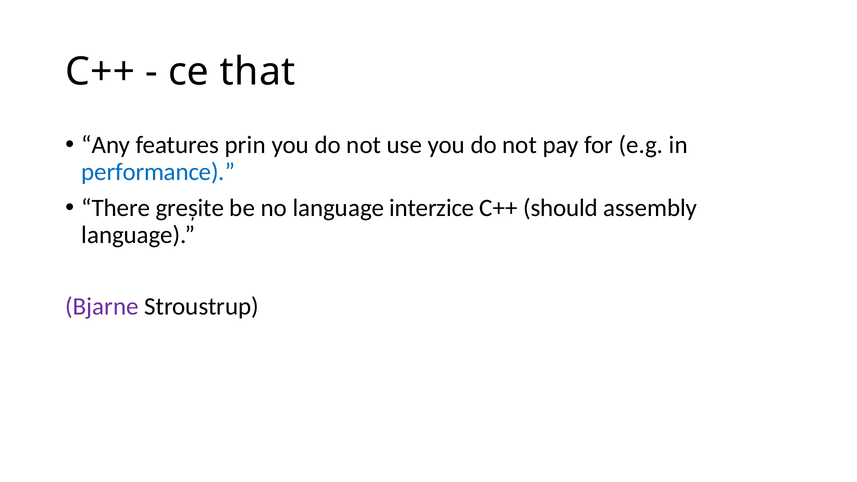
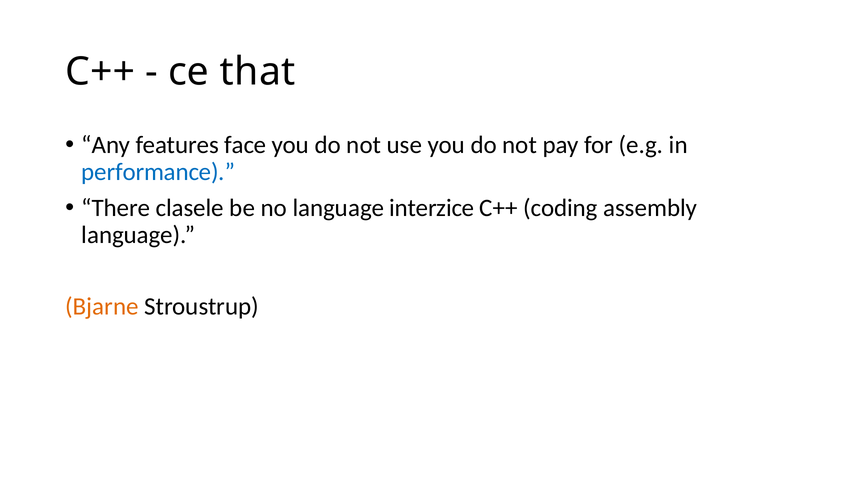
prin: prin -> face
greșite: greșite -> clasele
should: should -> coding
Bjarne colour: purple -> orange
